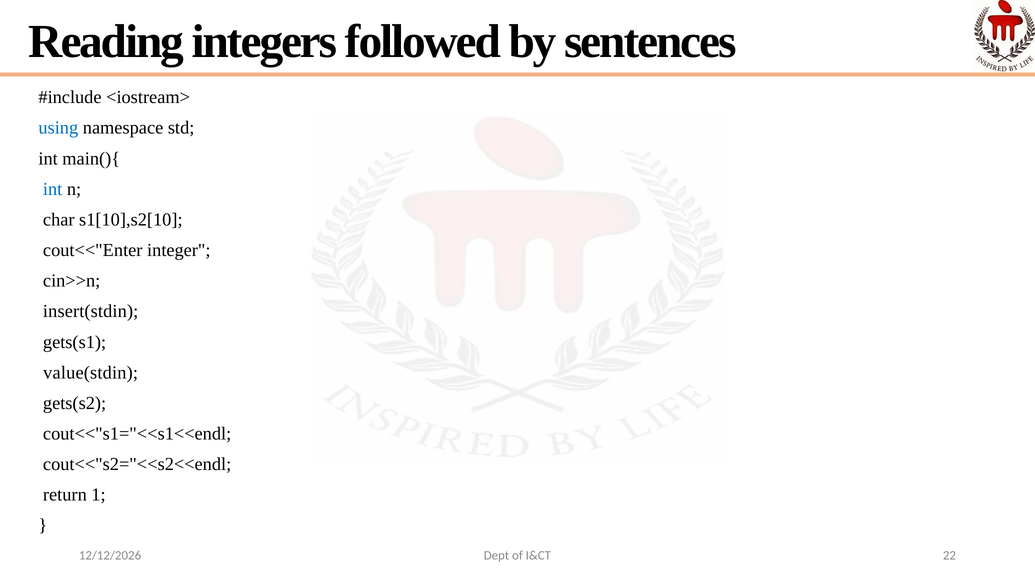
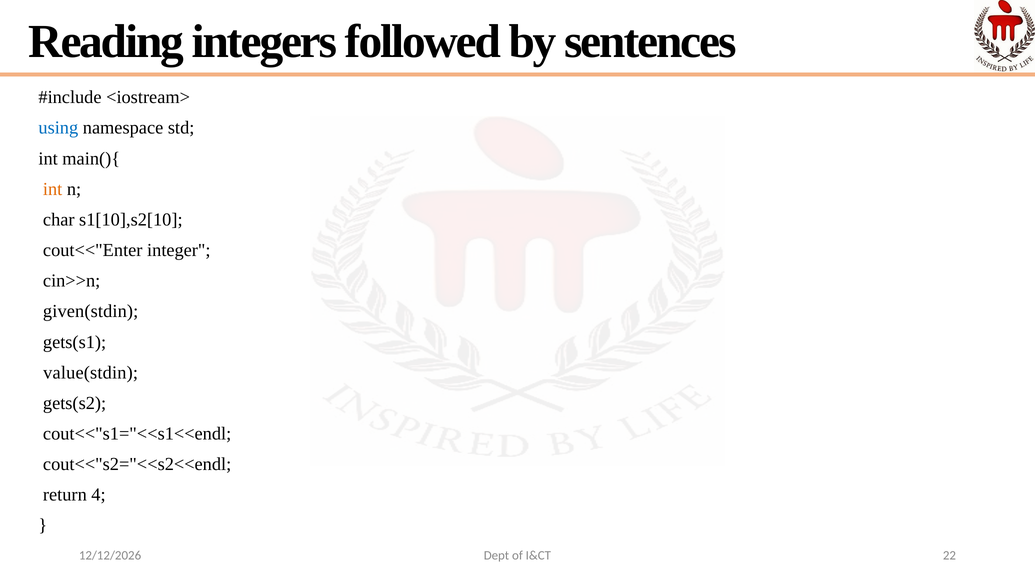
int at (53, 189) colour: blue -> orange
insert(stdin: insert(stdin -> given(stdin
1: 1 -> 4
